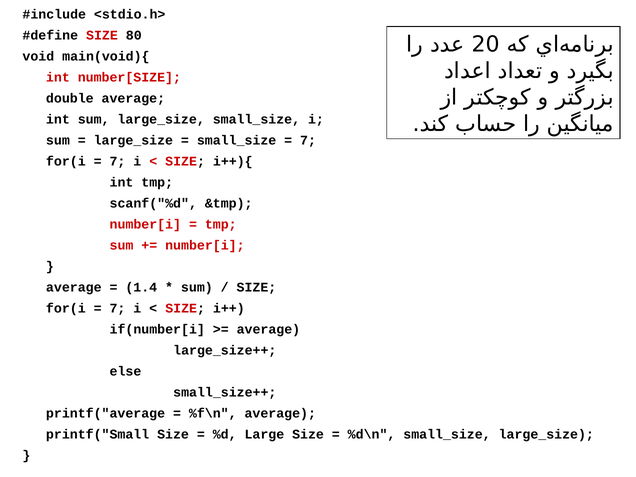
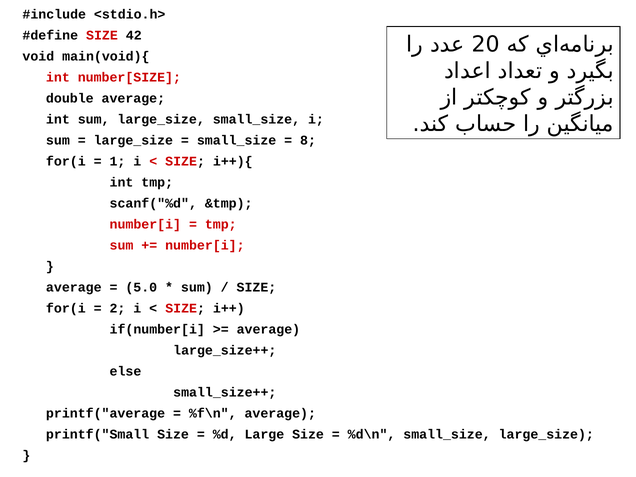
80: 80 -> 42
7 at (308, 140): 7 -> 8
7 at (117, 161): 7 -> 1
1.4: 1.4 -> 5.0
7 at (117, 308): 7 -> 2
